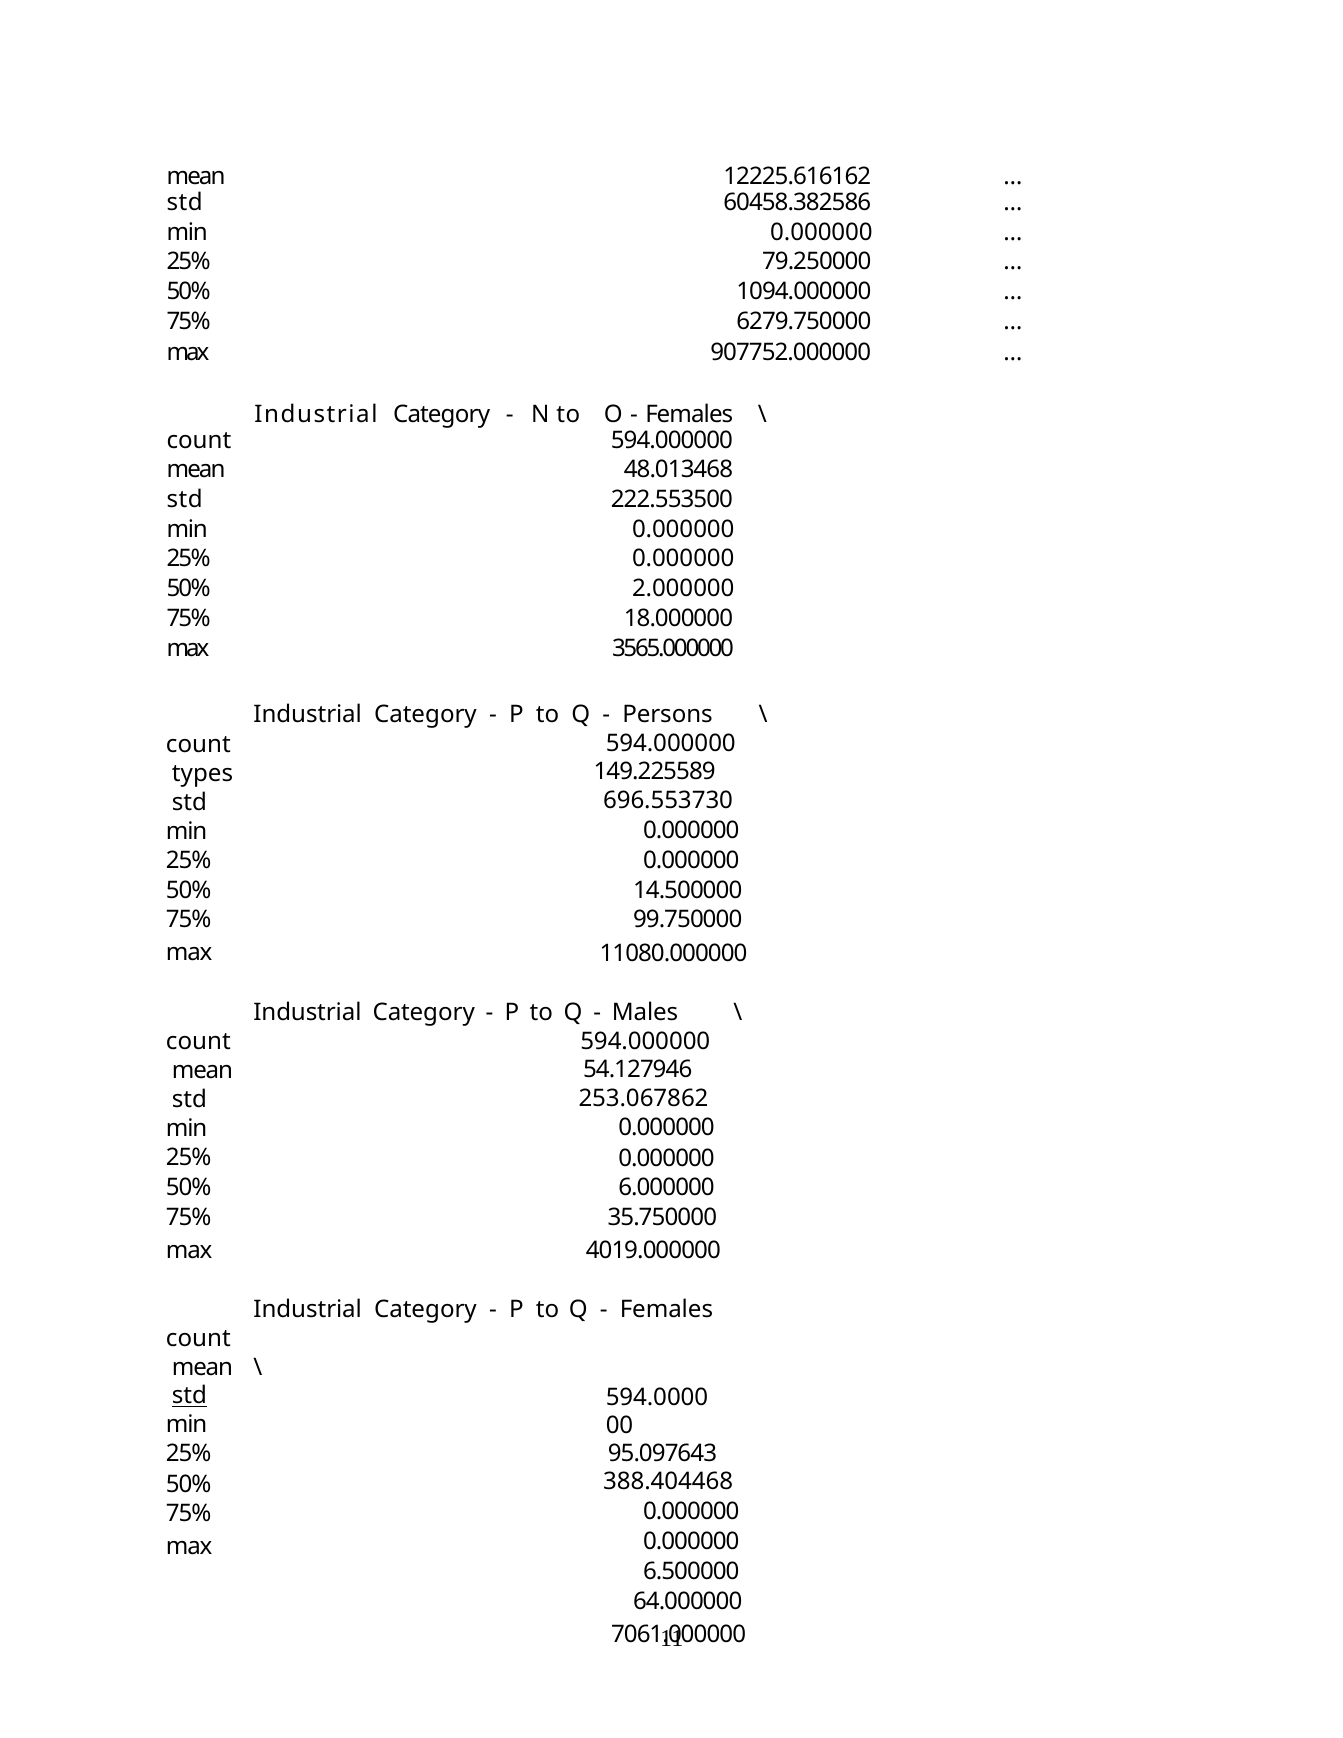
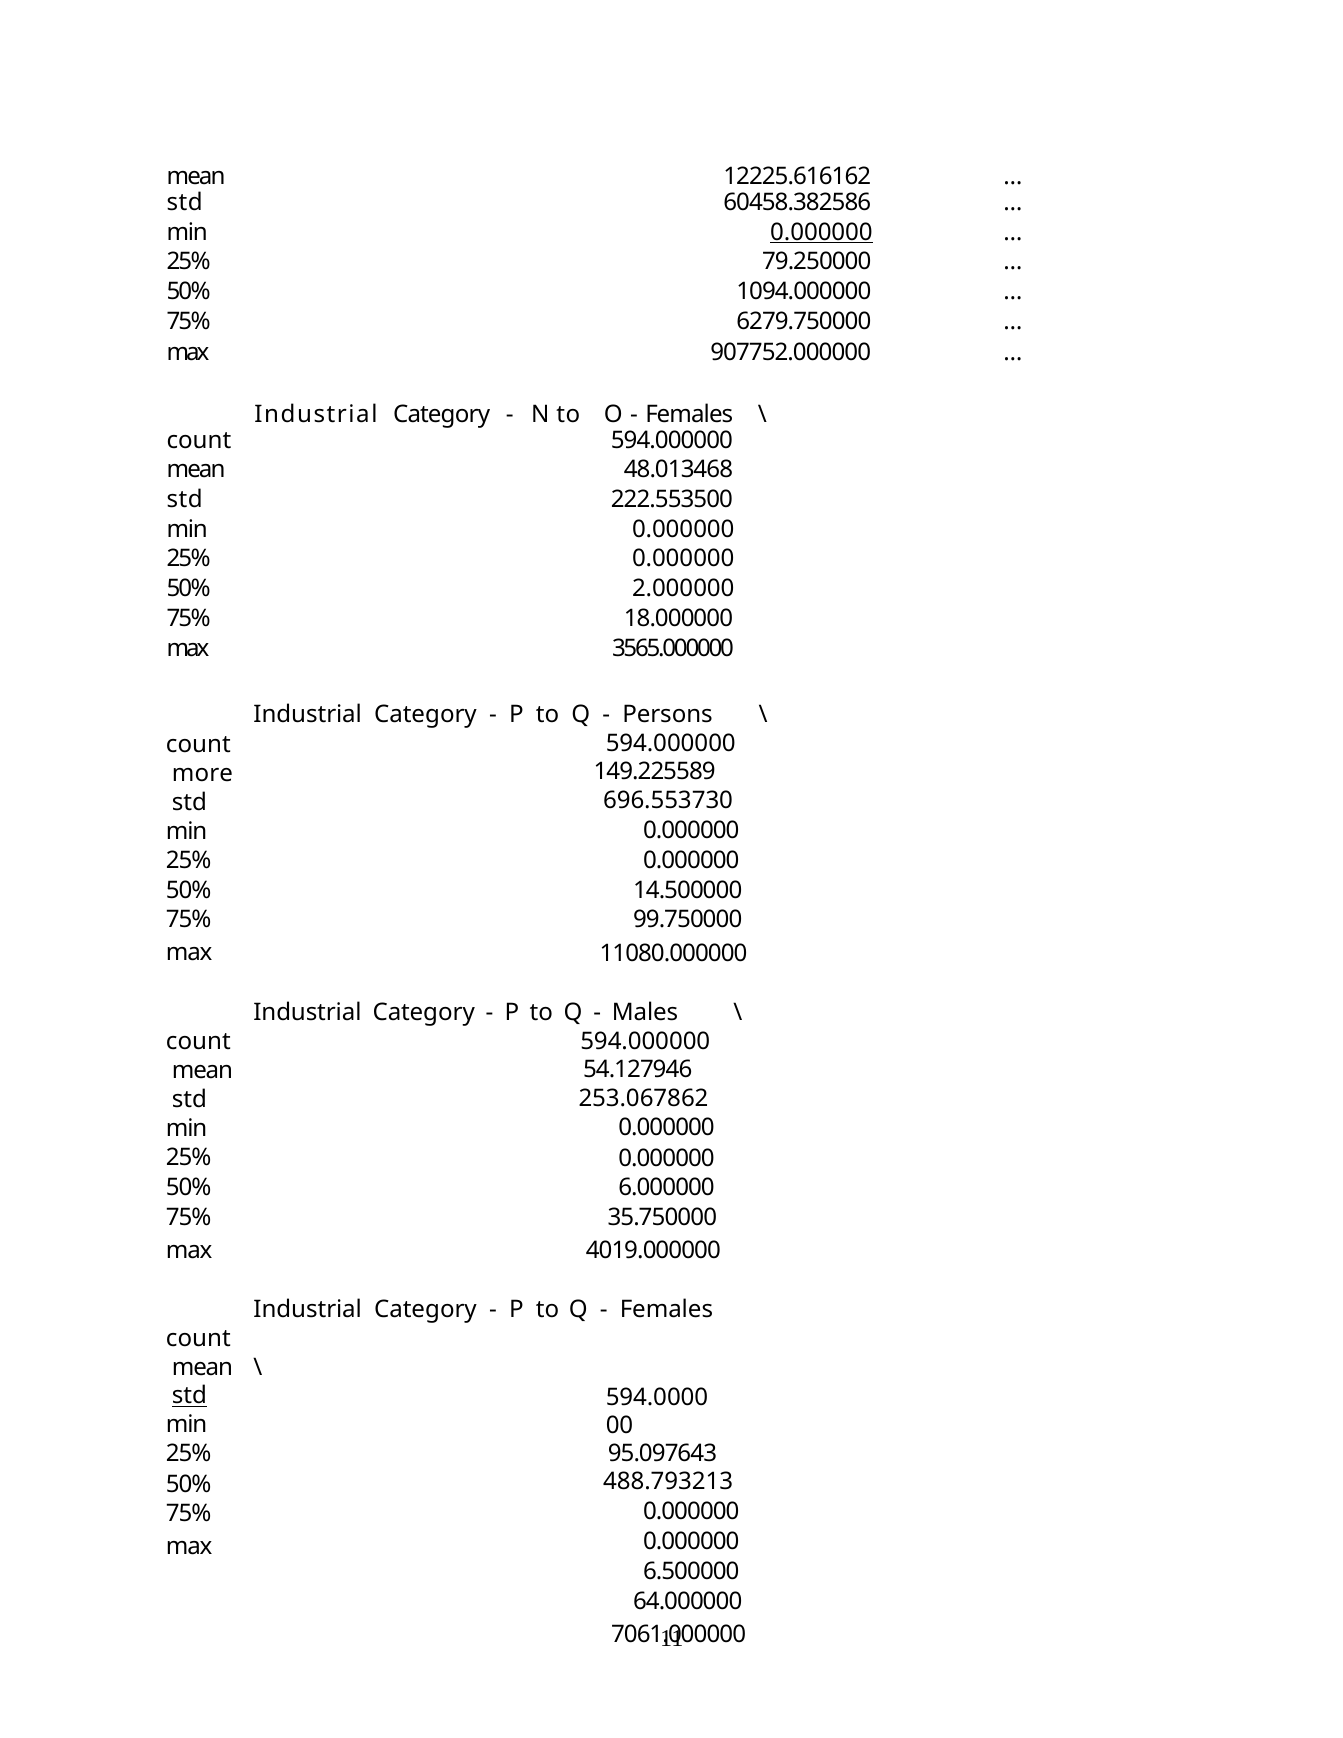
0.000000 at (821, 232) underline: none -> present
types: types -> more
388.404468: 388.404468 -> 488.793213
